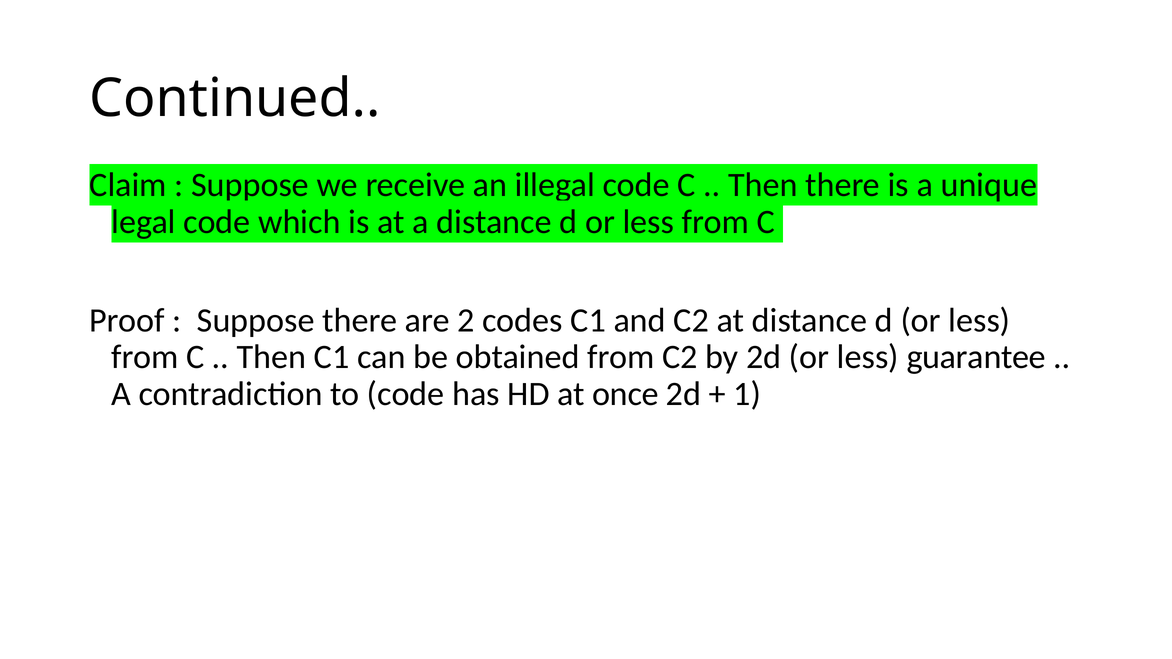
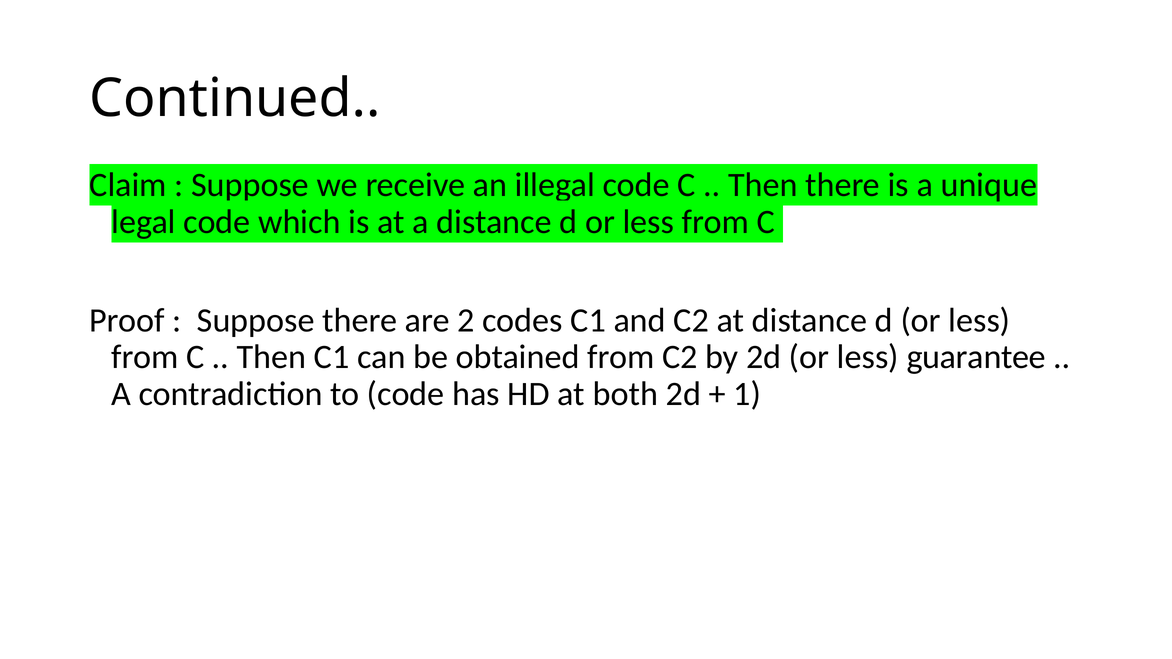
once: once -> both
